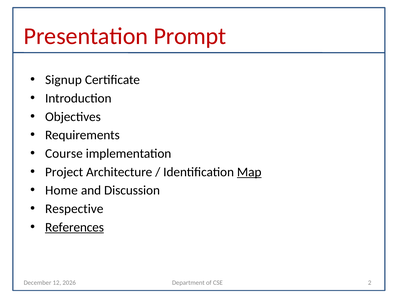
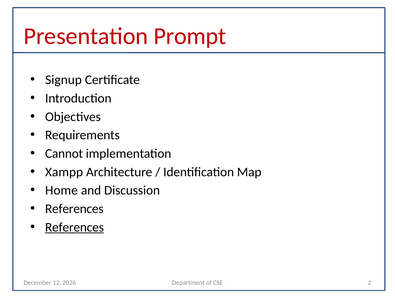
Course: Course -> Cannot
Project: Project -> Xampp
Map underline: present -> none
Respective at (74, 209): Respective -> References
